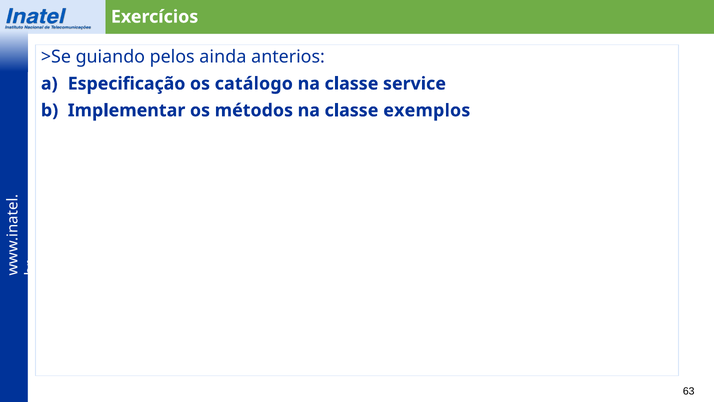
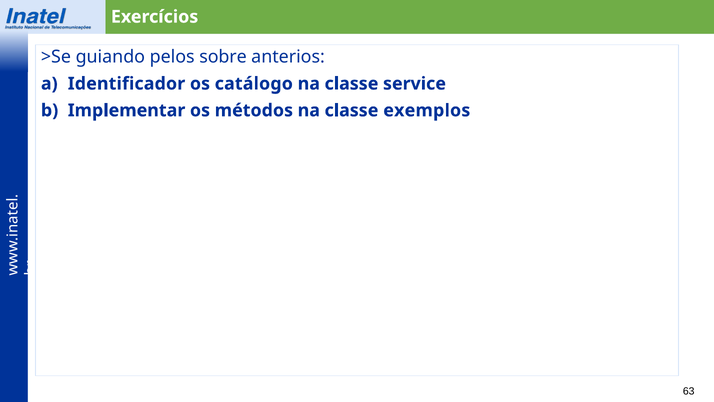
ainda: ainda -> sobre
Especificação: Especificação -> Identificador
